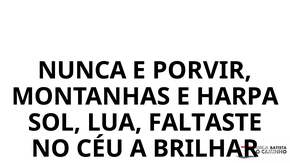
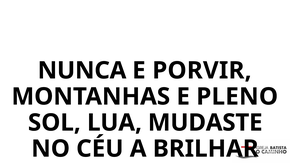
HARPA: HARPA -> PLENO
FALTASTE: FALTASTE -> MUDASTE
